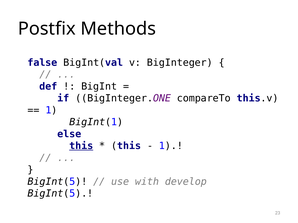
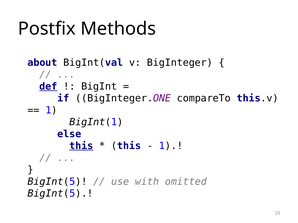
false: false -> about
def underline: none -> present
develop: develop -> omitted
